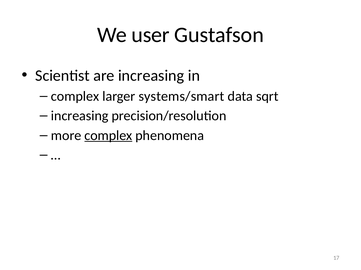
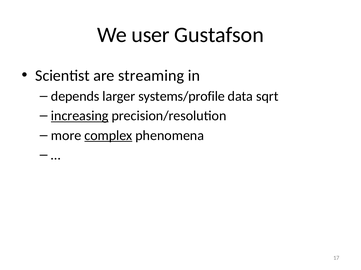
are increasing: increasing -> streaming
complex at (75, 96): complex -> depends
systems/smart: systems/smart -> systems/profile
increasing at (80, 116) underline: none -> present
